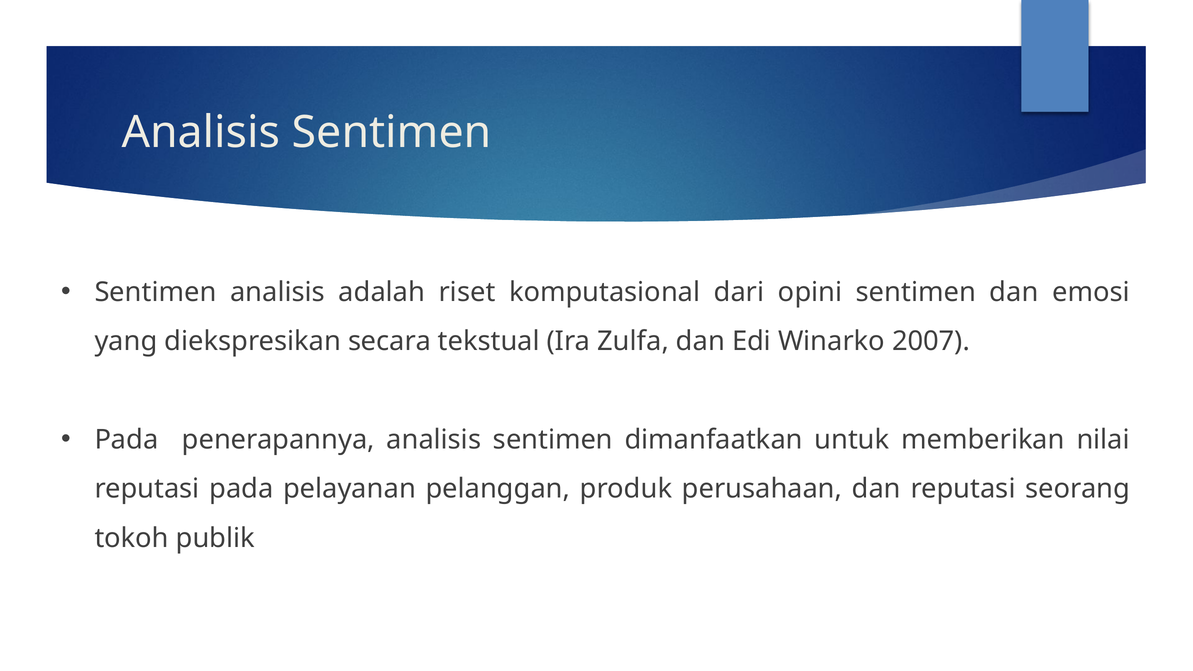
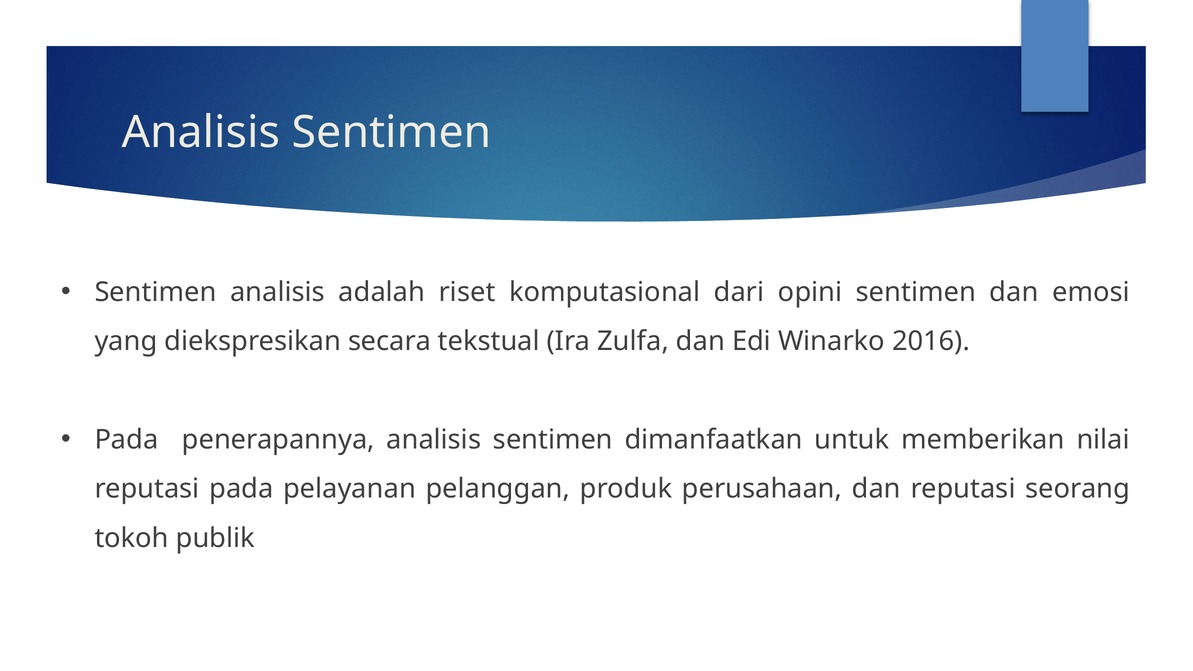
2007: 2007 -> 2016
